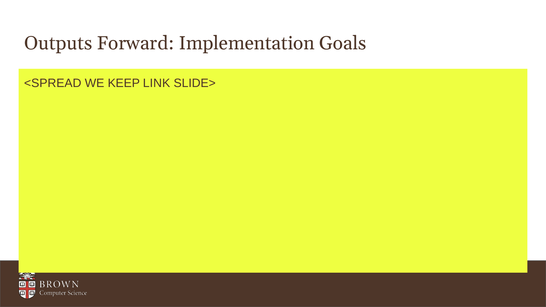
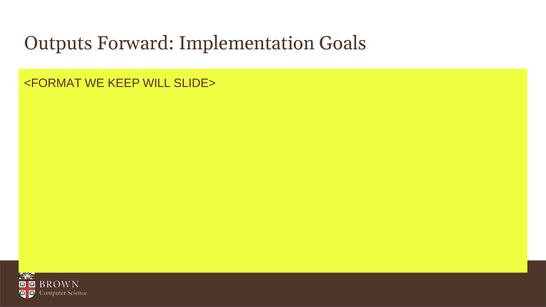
<SPREAD: <SPREAD -> <FORMAT
LINK: LINK -> WILL
